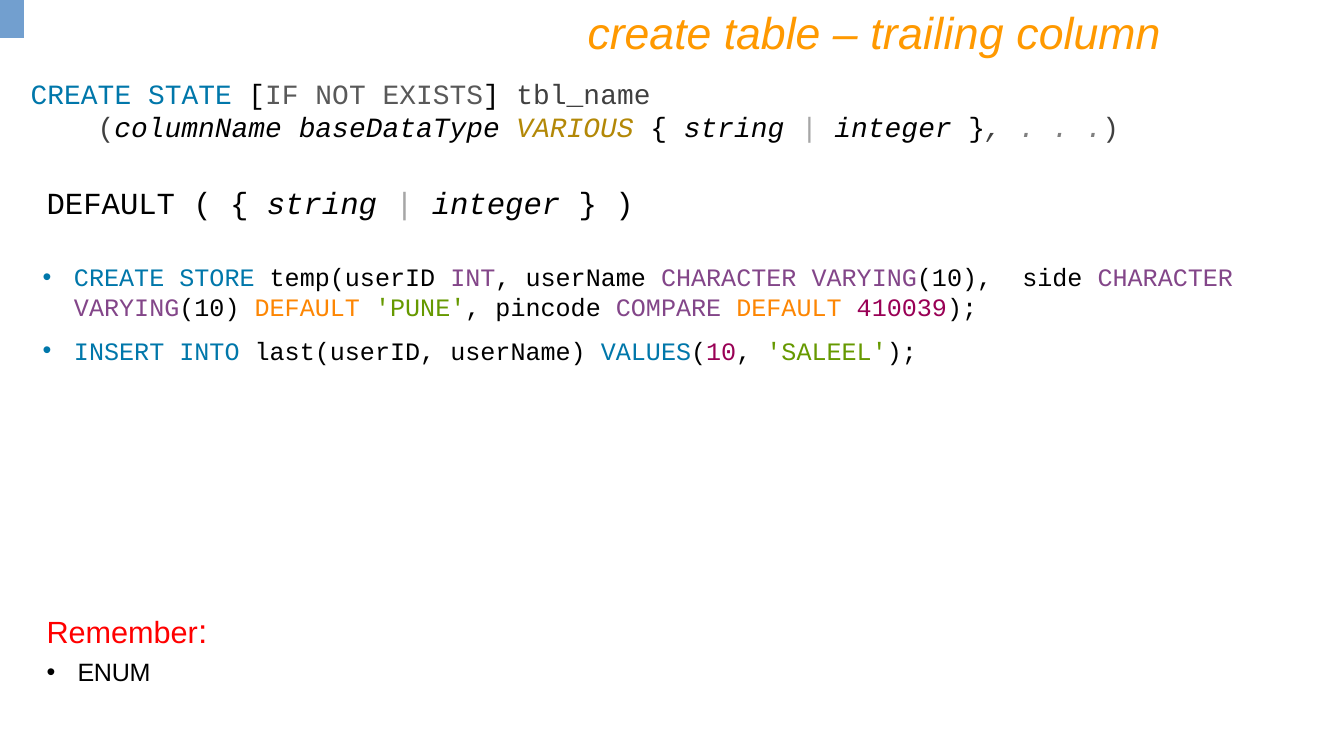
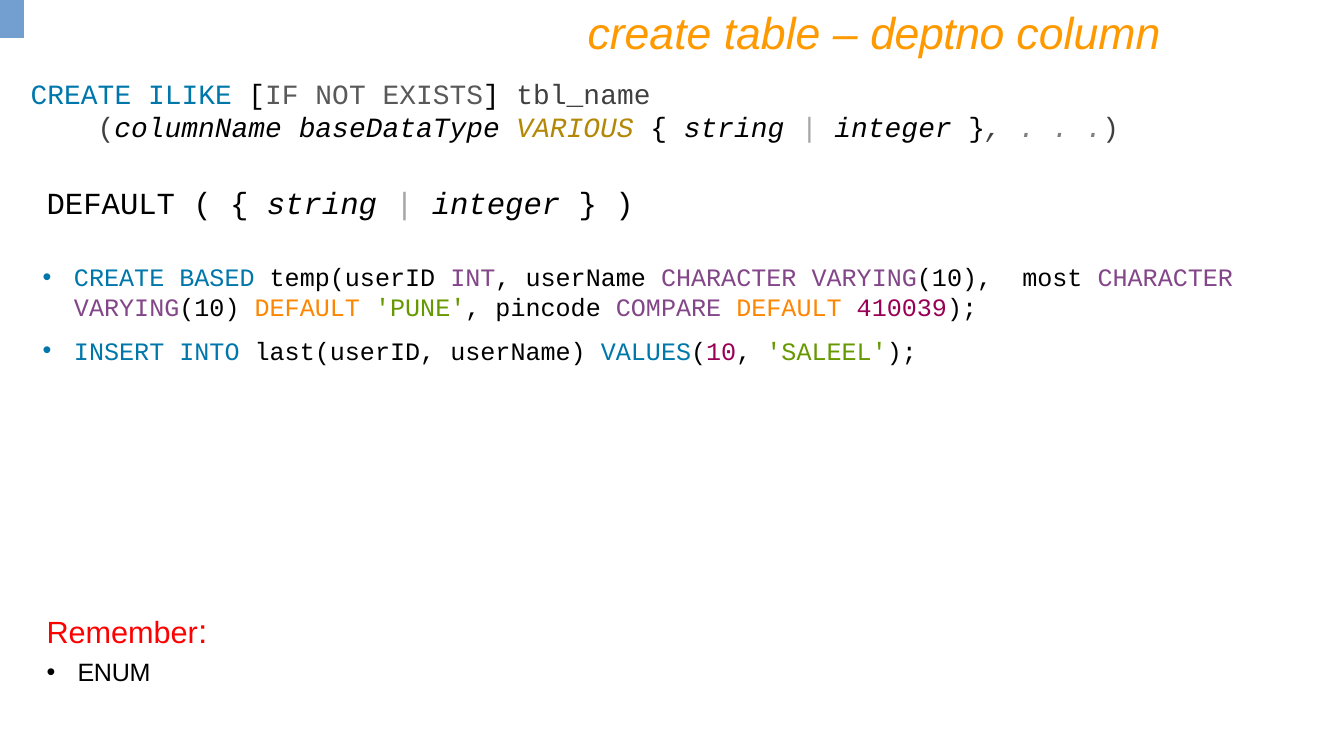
trailing: trailing -> deptno
STATE: STATE -> ILIKE
STORE: STORE -> BASED
side: side -> most
